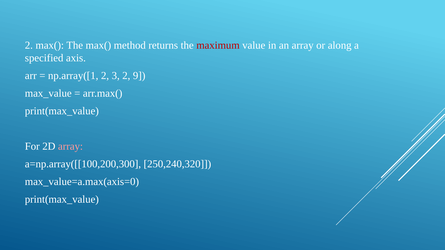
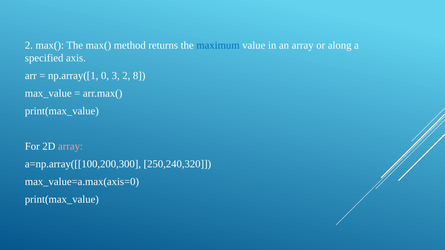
maximum colour: red -> blue
np.array([1 2: 2 -> 0
9: 9 -> 8
